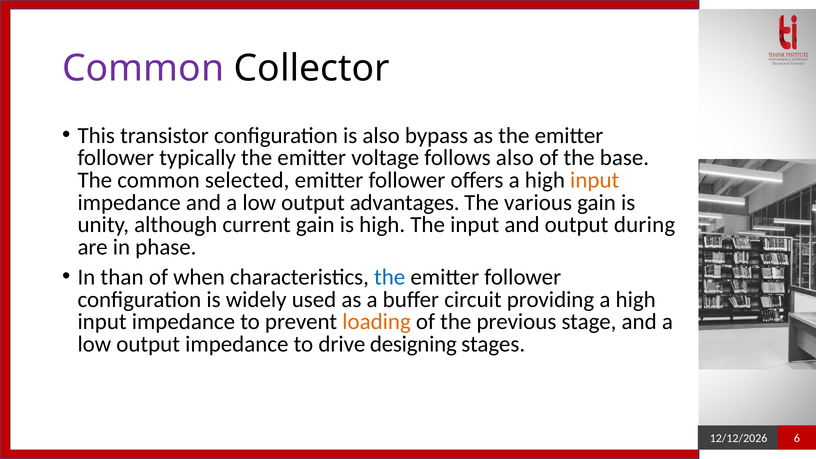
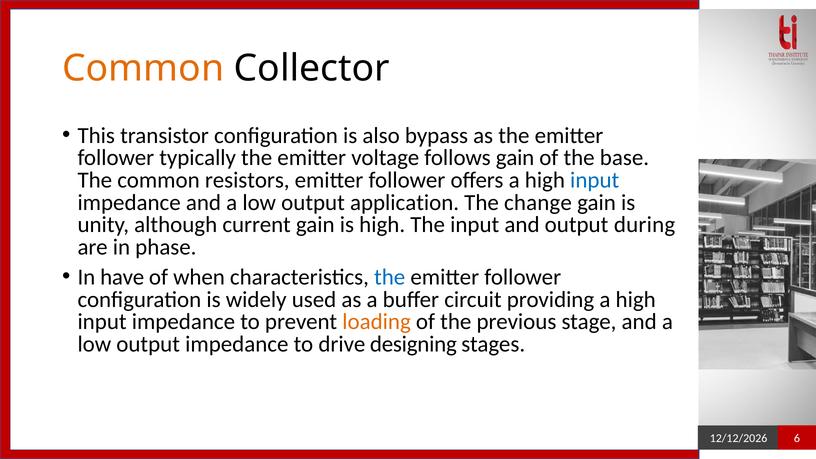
Common at (143, 69) colour: purple -> orange
follows also: also -> gain
selected: selected -> resistors
input at (595, 180) colour: orange -> blue
advantages: advantages -> application
various: various -> change
than: than -> have
